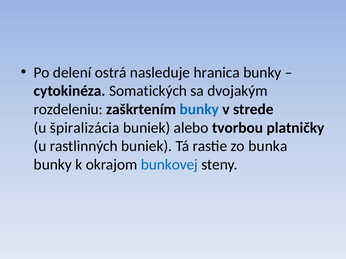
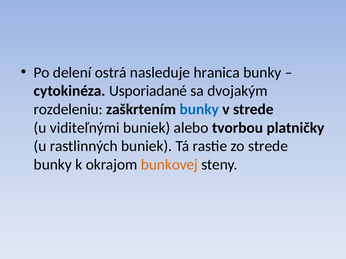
Somatických: Somatických -> Usporiadané
špiralizácia: špiralizácia -> viditeľnými
zo bunka: bunka -> strede
bunkovej colour: blue -> orange
